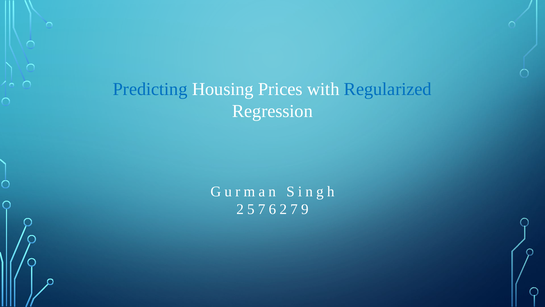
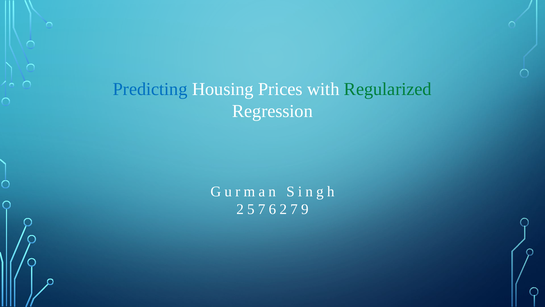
Regularized colour: blue -> green
